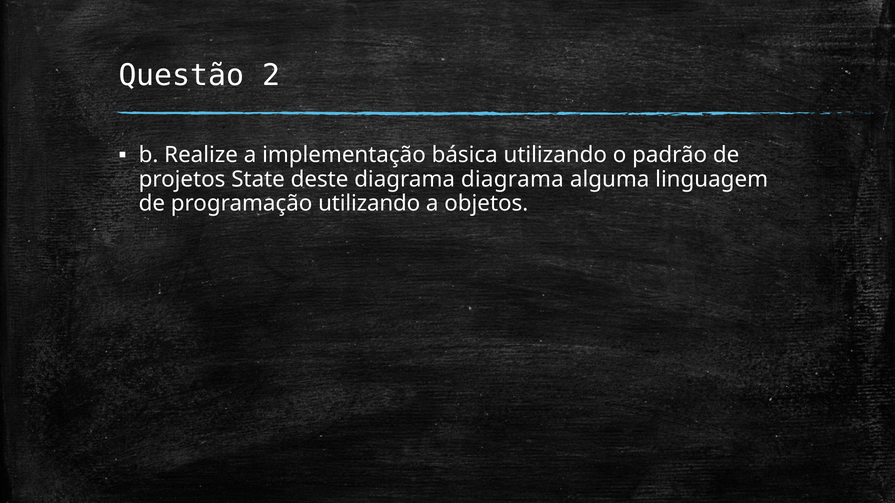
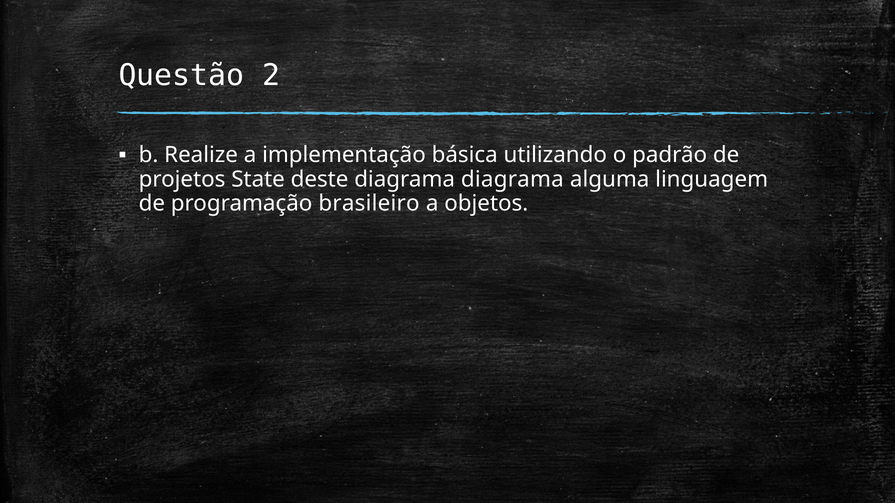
programação utilizando: utilizando -> brasileiro
